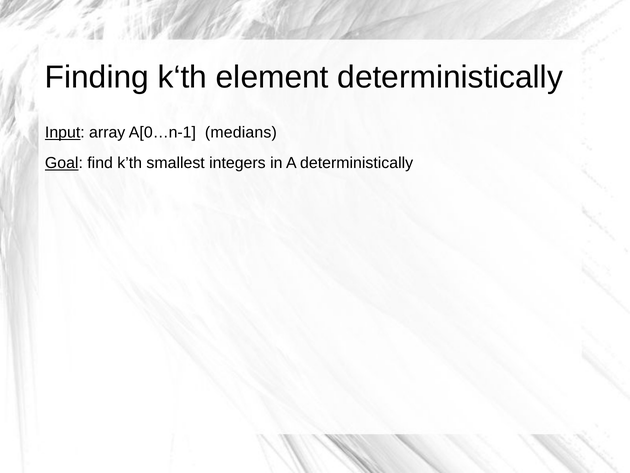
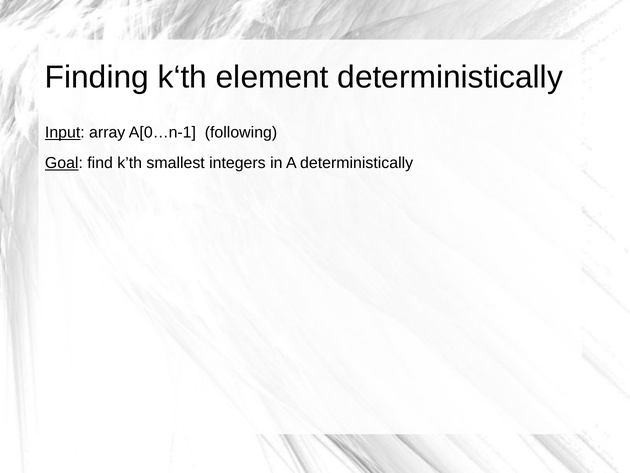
medians: medians -> following
